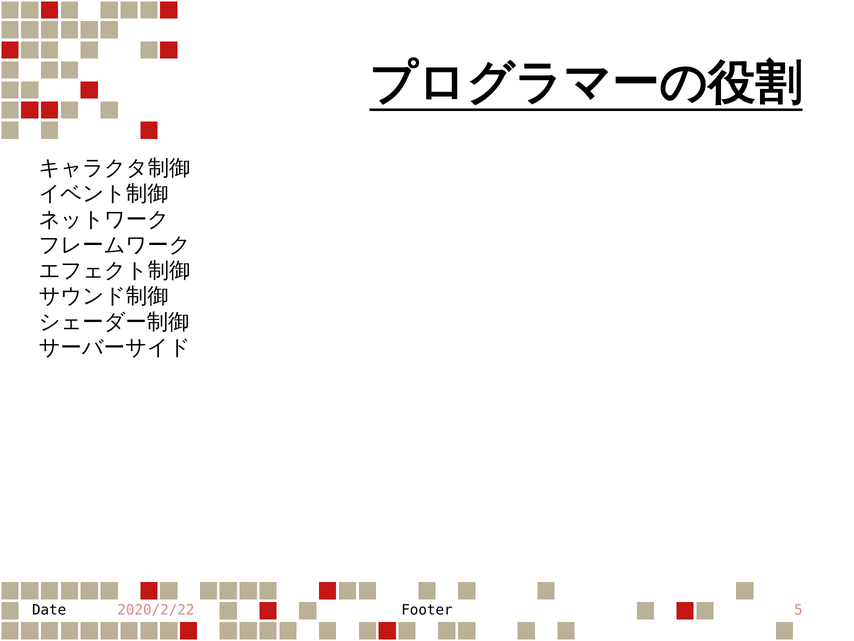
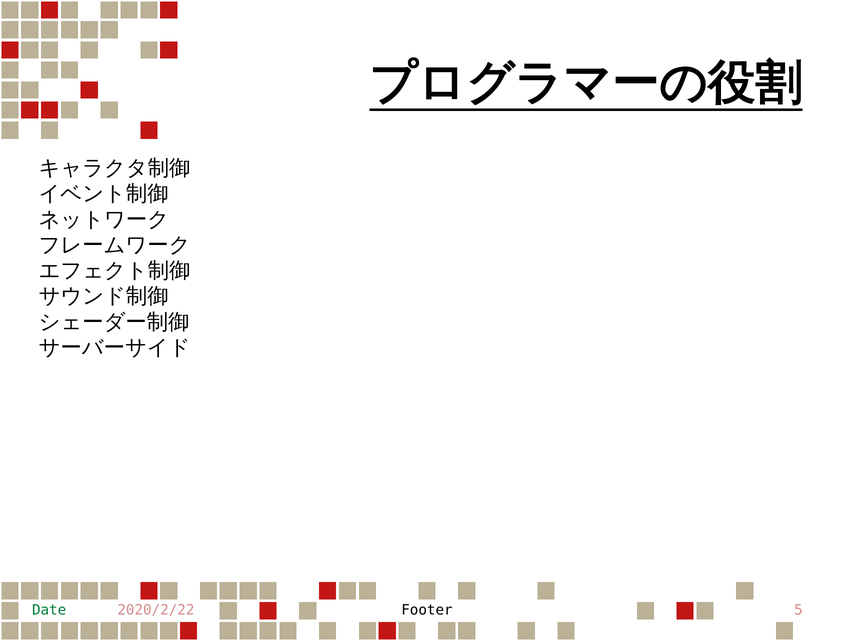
Date colour: black -> green
